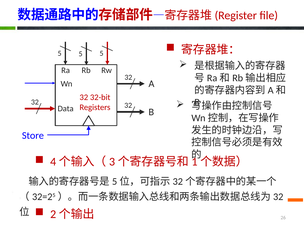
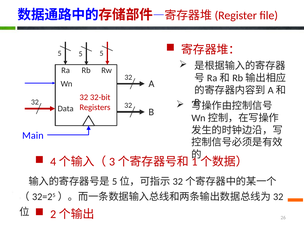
Store: Store -> Main
